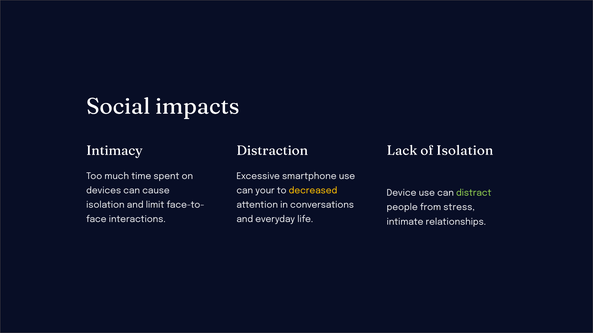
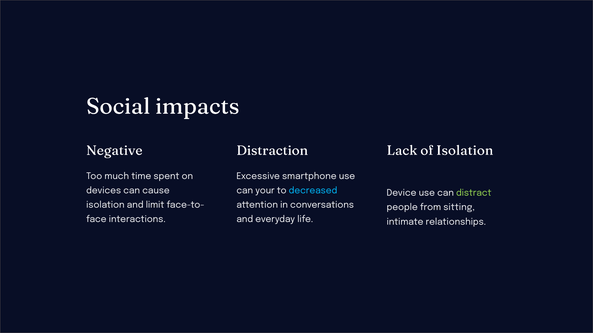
Intimacy: Intimacy -> Negative
decreased colour: yellow -> light blue
stress: stress -> sitting
